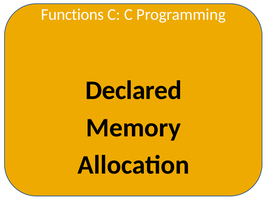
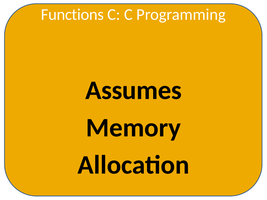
Declared: Declared -> Assumes
